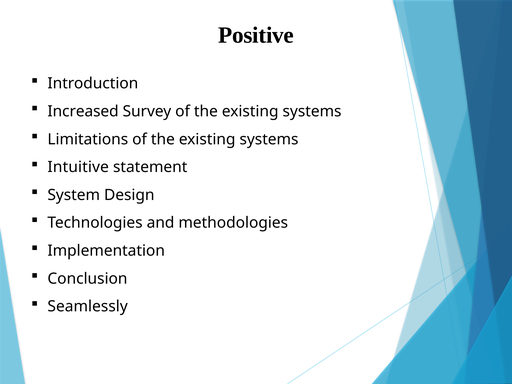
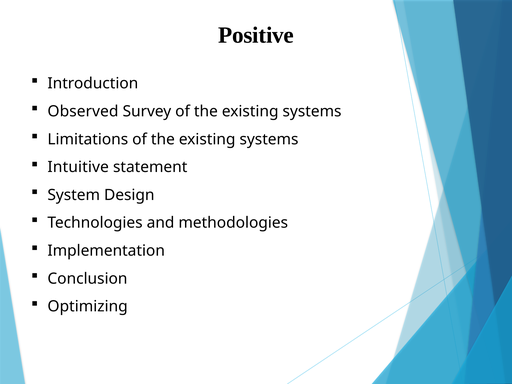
Increased: Increased -> Observed
Seamlessly: Seamlessly -> Optimizing
